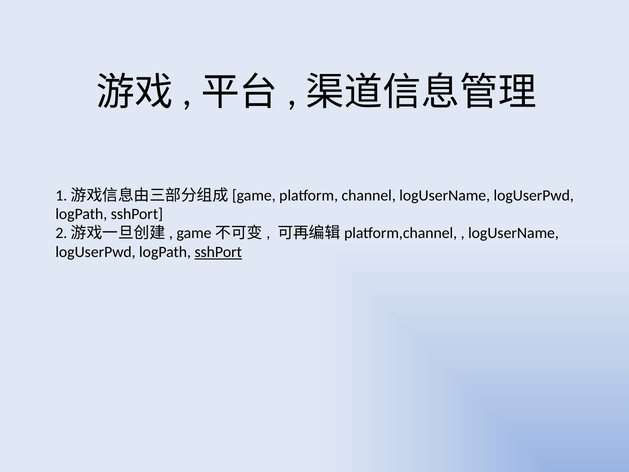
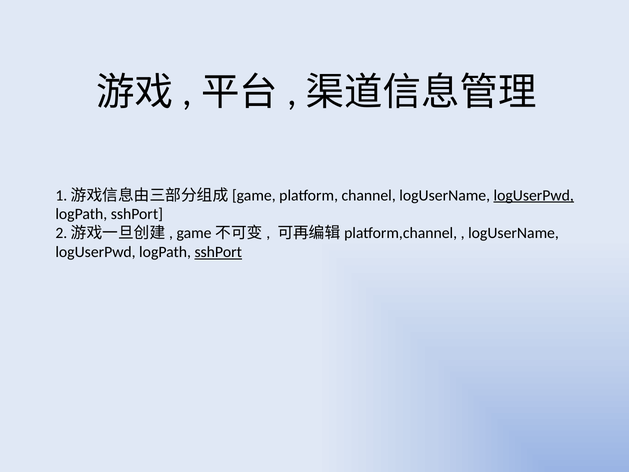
logUserPwd at (534, 195) underline: none -> present
